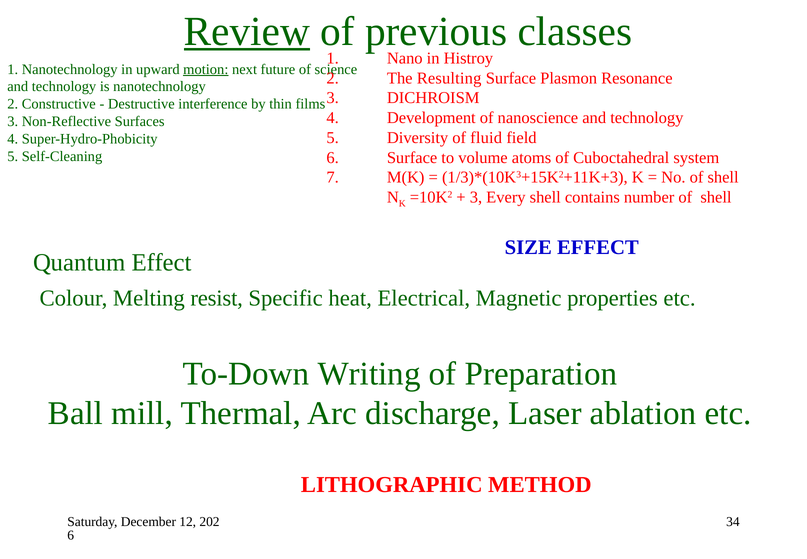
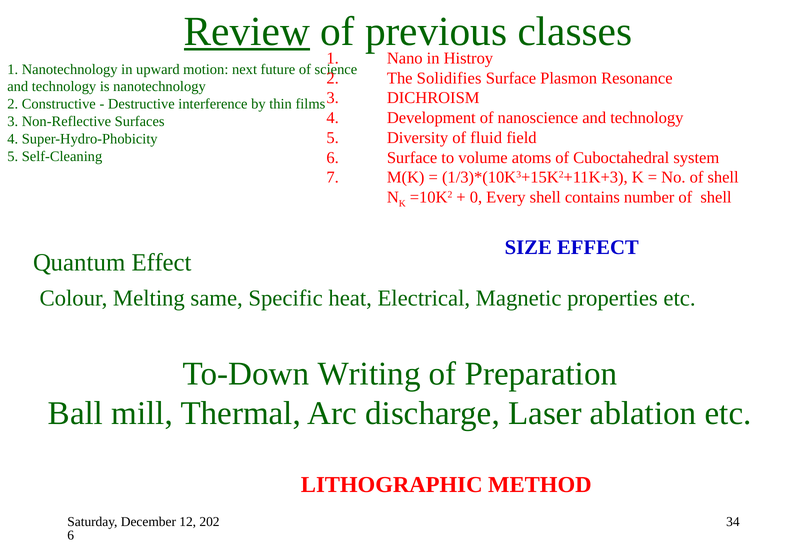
motion underline: present -> none
Resulting: Resulting -> Solidifies
3 at (476, 197): 3 -> 0
resist: resist -> same
